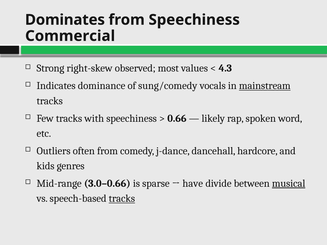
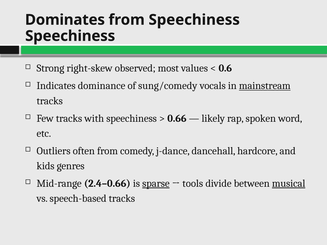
Commercial at (70, 36): Commercial -> Speechiness
4.3: 4.3 -> 0.6
3.0–0.66: 3.0–0.66 -> 2.4–0.66
sparse underline: none -> present
have: have -> tools
tracks at (122, 199) underline: present -> none
